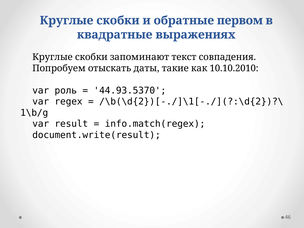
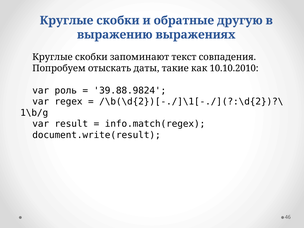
первом: первом -> другую
квадратные: квадратные -> выражению
44.93.5370: 44.93.5370 -> 39.88.9824
